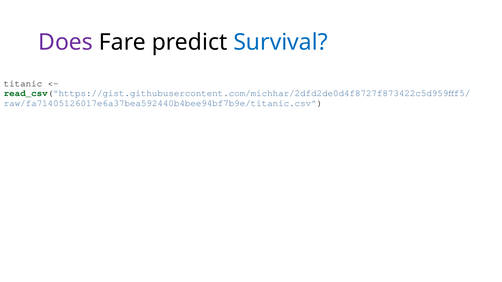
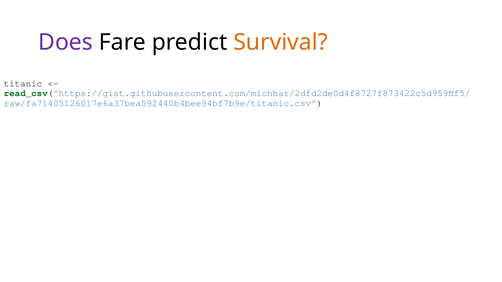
Survival colour: blue -> orange
